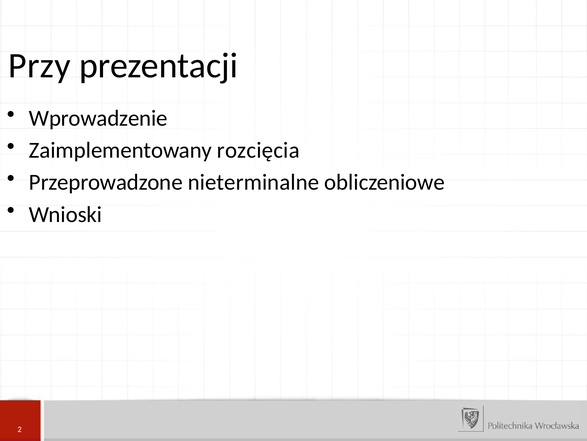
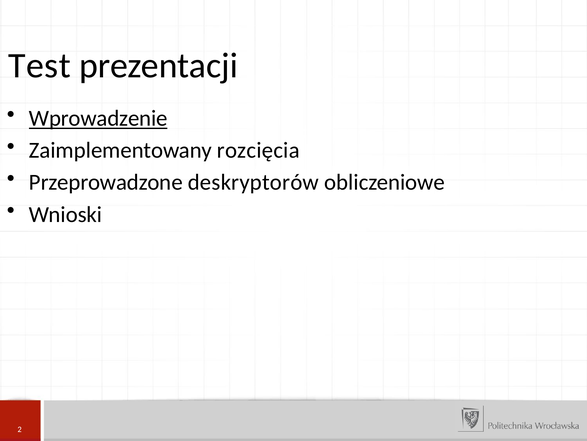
Przy: Przy -> Test
Wprowadzenie underline: none -> present
nieterminalne: nieterminalne -> deskryptorów
